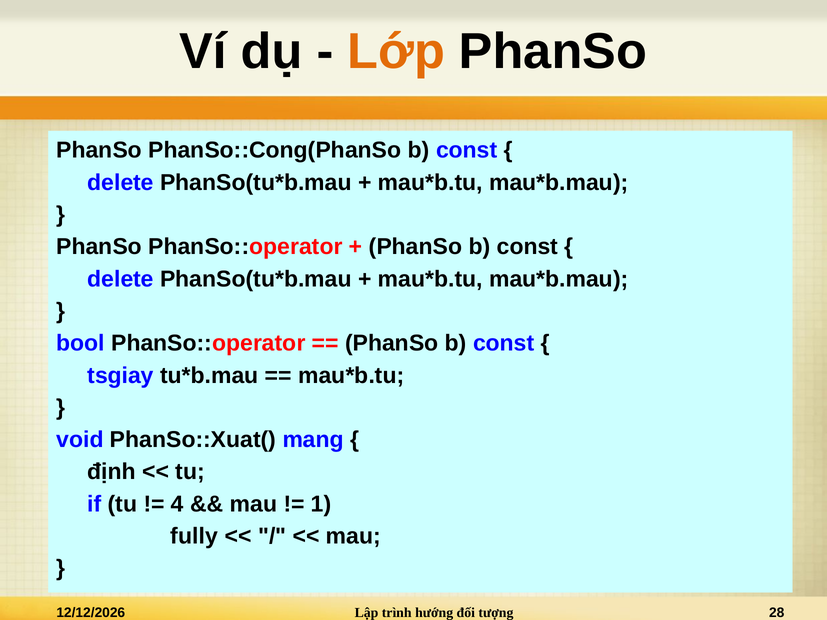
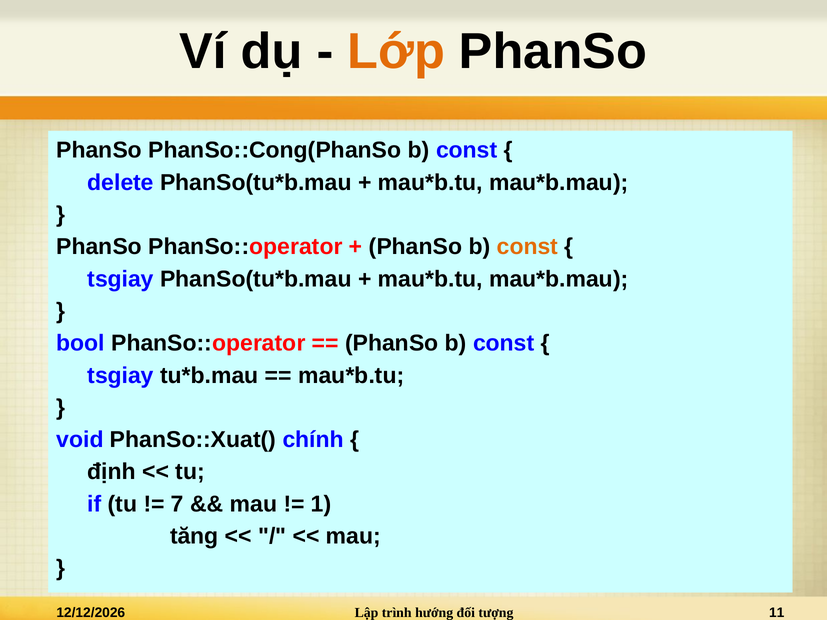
const at (527, 247) colour: black -> orange
delete at (121, 279): delete -> tsgiay
mang: mang -> chính
4: 4 -> 7
fully: fully -> tăng
28: 28 -> 11
